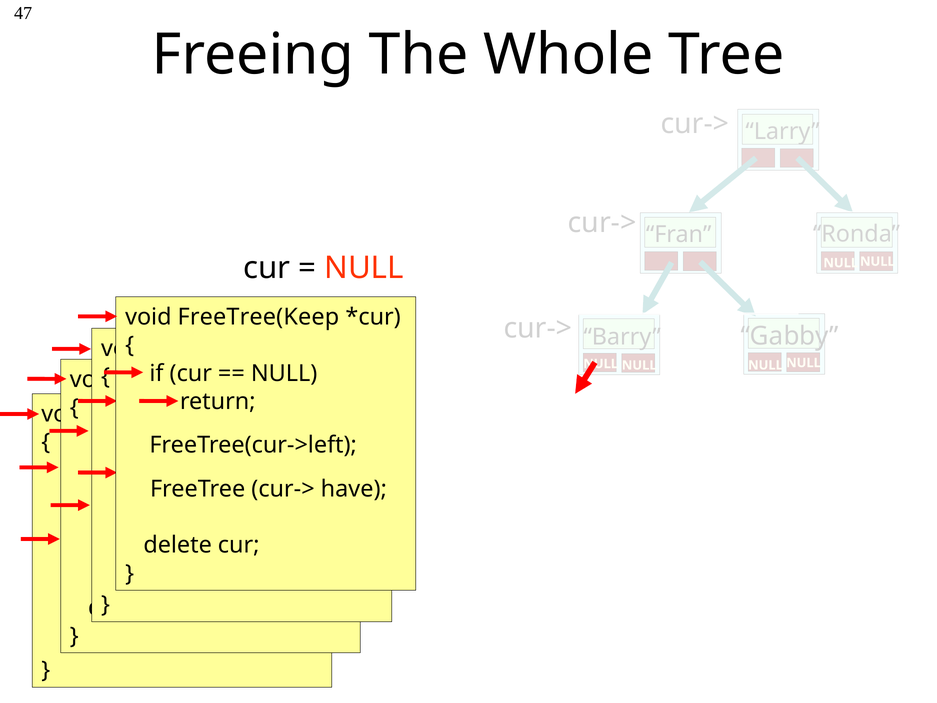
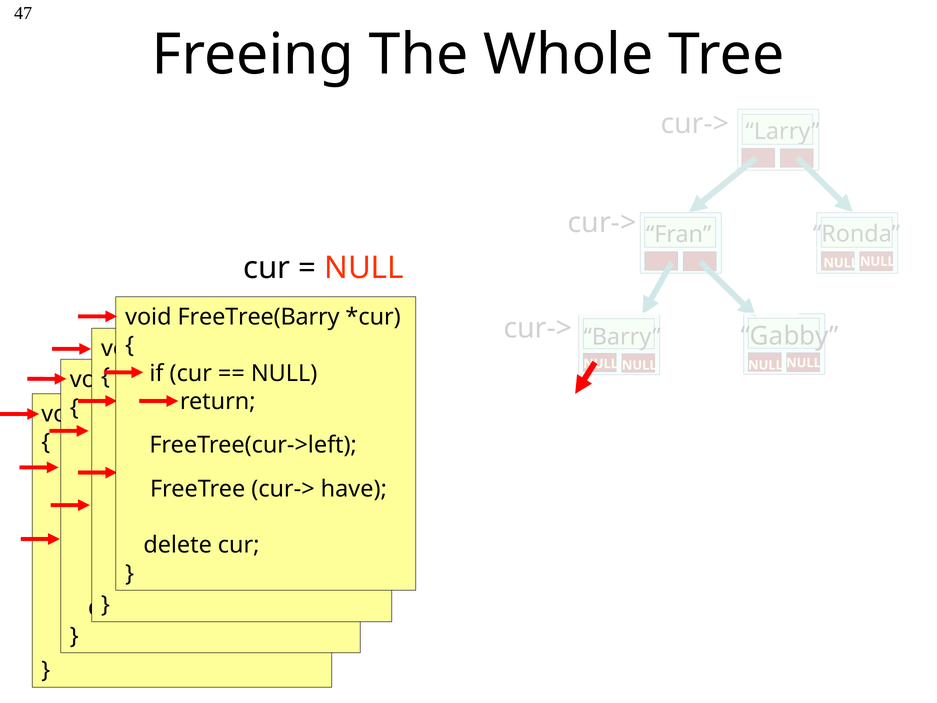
FreeTree(Keep: FreeTree(Keep -> FreeTree(Barry
